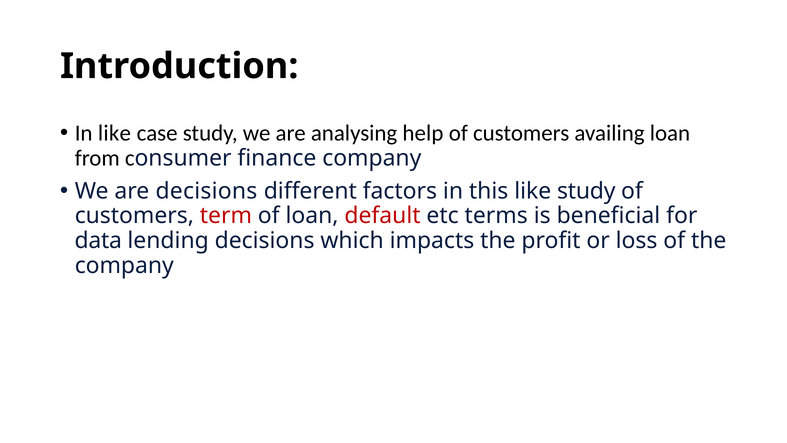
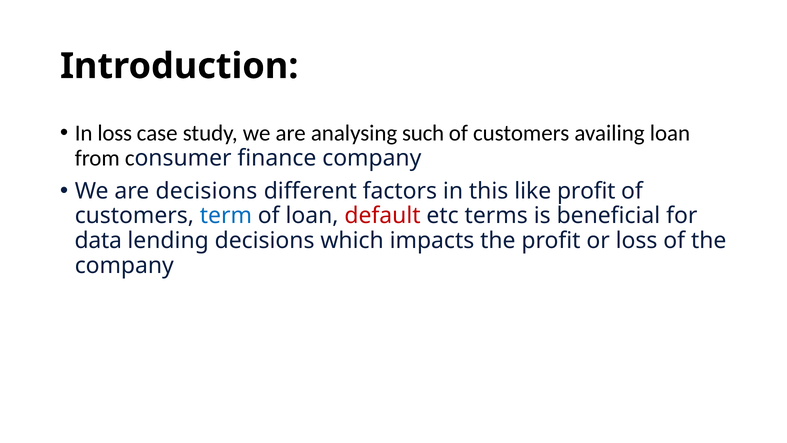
In like: like -> loss
help: help -> such
like study: study -> profit
term colour: red -> blue
